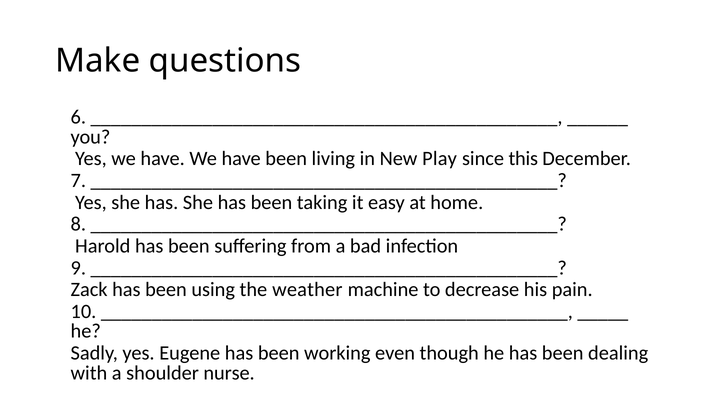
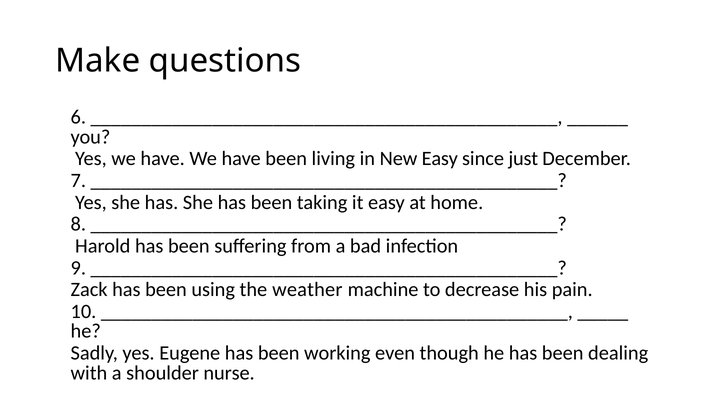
New Play: Play -> Easy
this: this -> just
